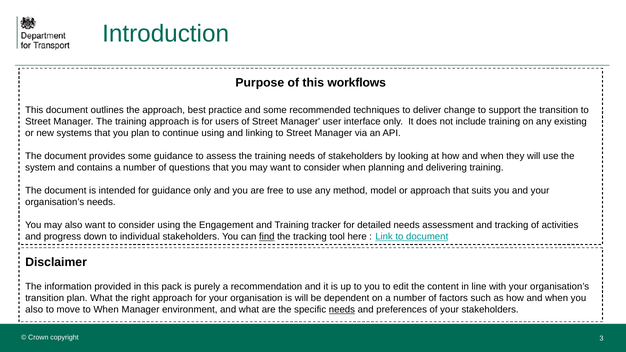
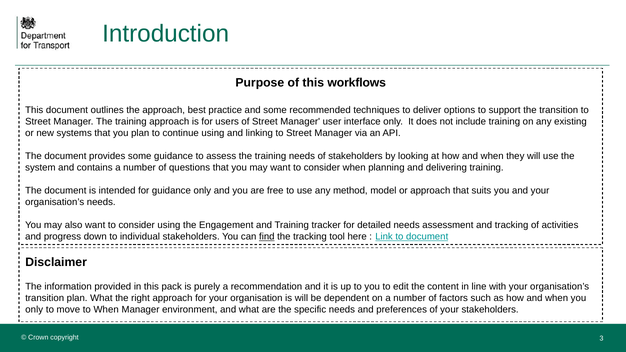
change: change -> options
also at (34, 310): also -> only
needs at (342, 310) underline: present -> none
